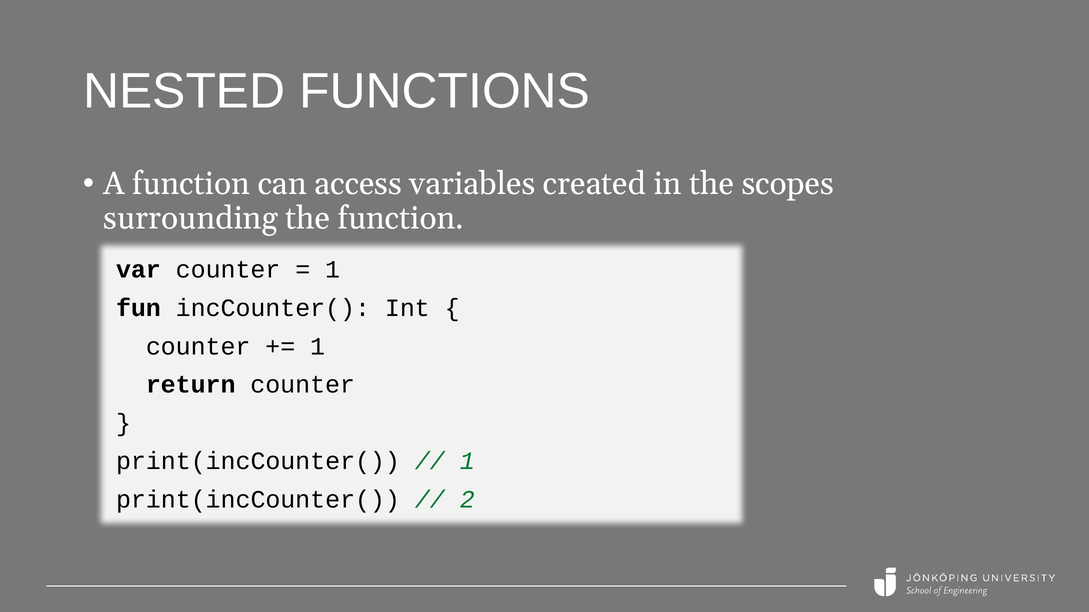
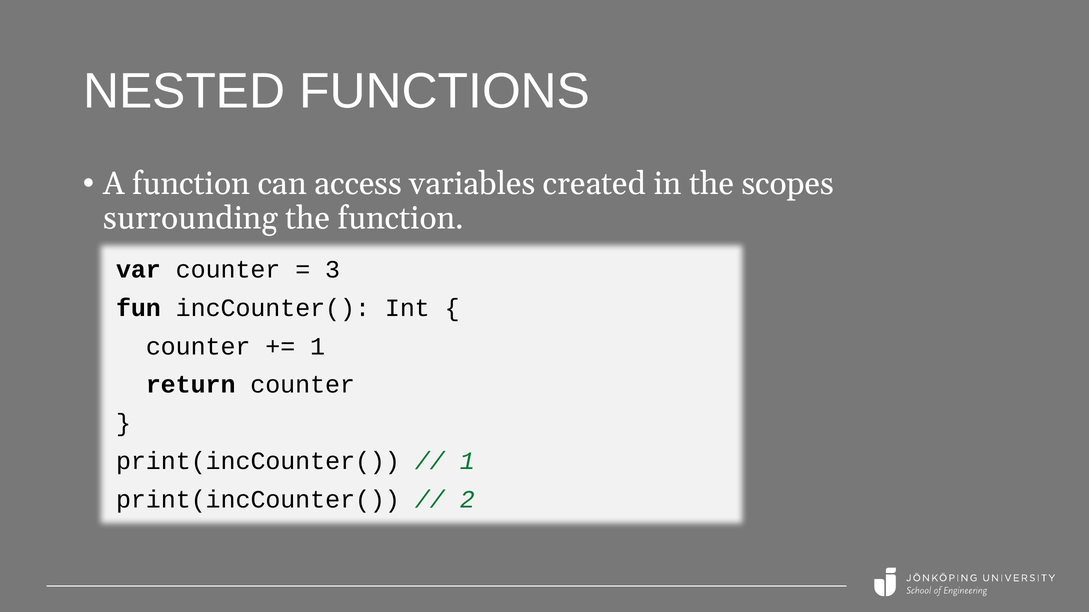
1 at (333, 270): 1 -> 3
